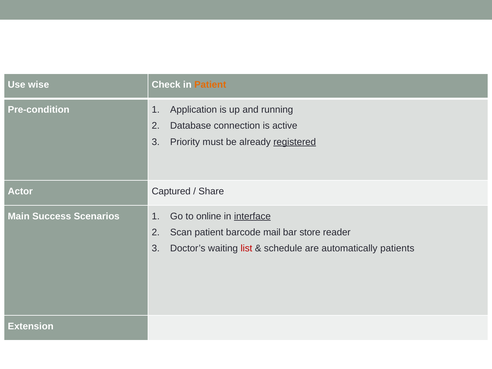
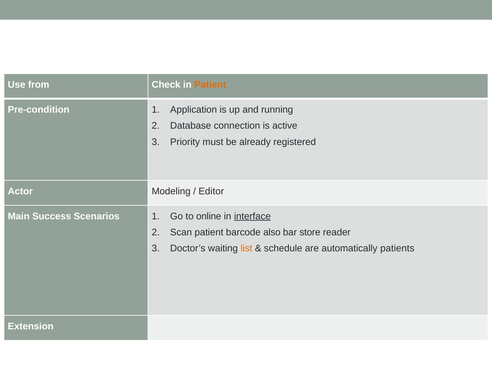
wise: wise -> from
registered underline: present -> none
Captured: Captured -> Modeling
Share: Share -> Editor
mail: mail -> also
list colour: red -> orange
